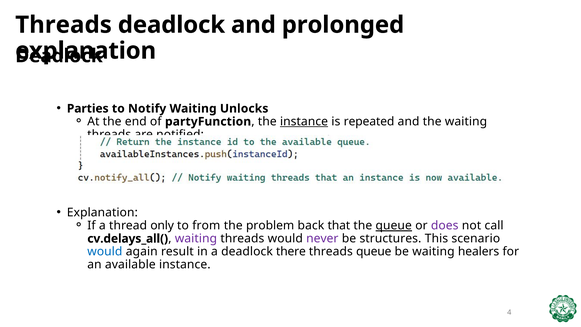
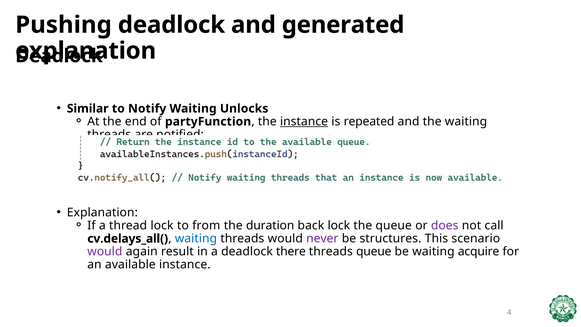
Threads at (64, 25): Threads -> Pushing
prolonged: prolonged -> generated
Parties: Parties -> Similar
thread only: only -> lock
problem: problem -> duration
back that: that -> lock
queue at (394, 226) underline: present -> none
waiting at (196, 239) colour: purple -> blue
would at (105, 252) colour: blue -> purple
healers: healers -> acquire
